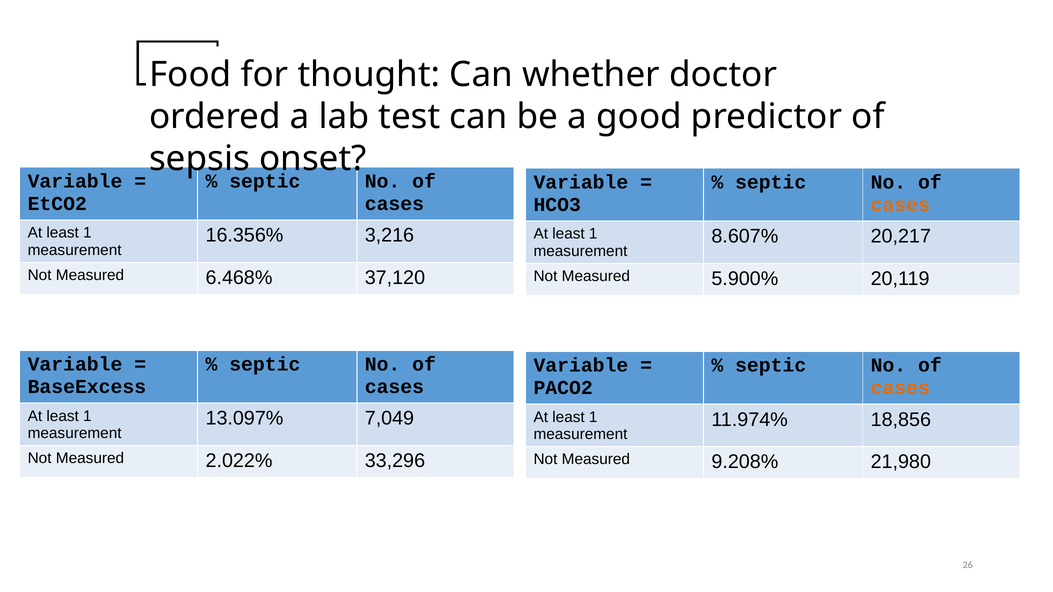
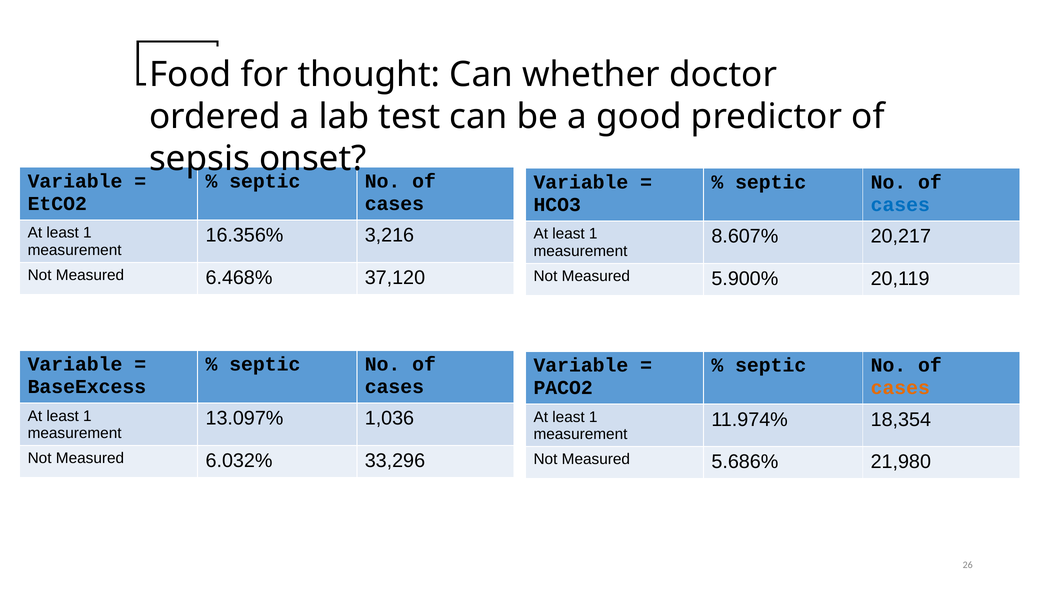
cases at (900, 205) colour: orange -> blue
7,049: 7,049 -> 1,036
18,856: 18,856 -> 18,354
2.022%: 2.022% -> 6.032%
9.208%: 9.208% -> 5.686%
